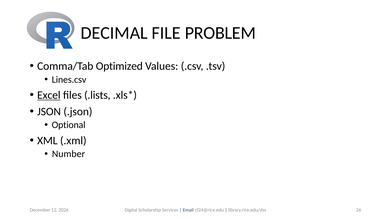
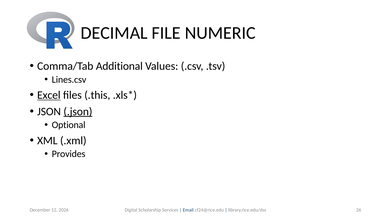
PROBLEM: PROBLEM -> NUMERIC
Optimized: Optimized -> Additional
.lists: .lists -> .this
.json underline: none -> present
Number: Number -> Provides
